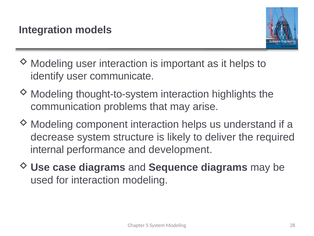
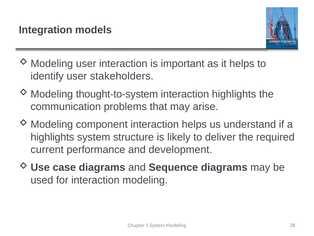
communicate: communicate -> stakeholders
decrease at (52, 137): decrease -> highlights
internal: internal -> current
